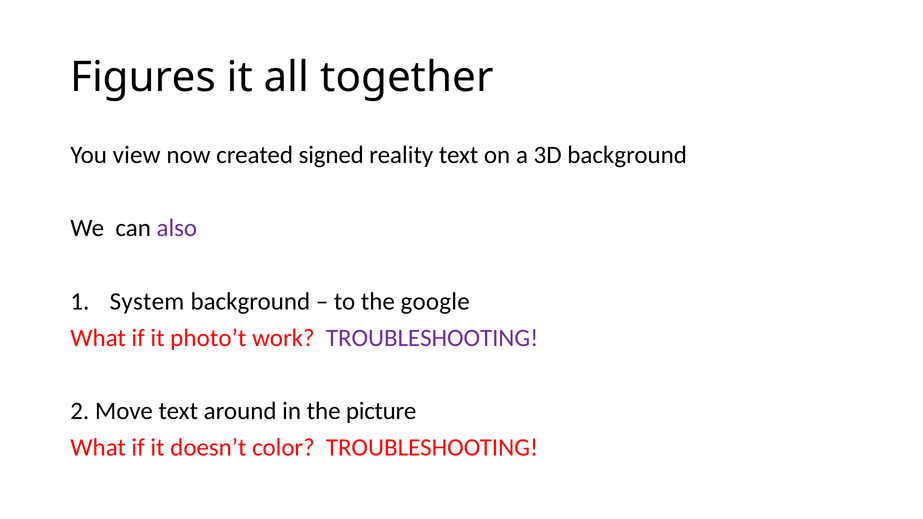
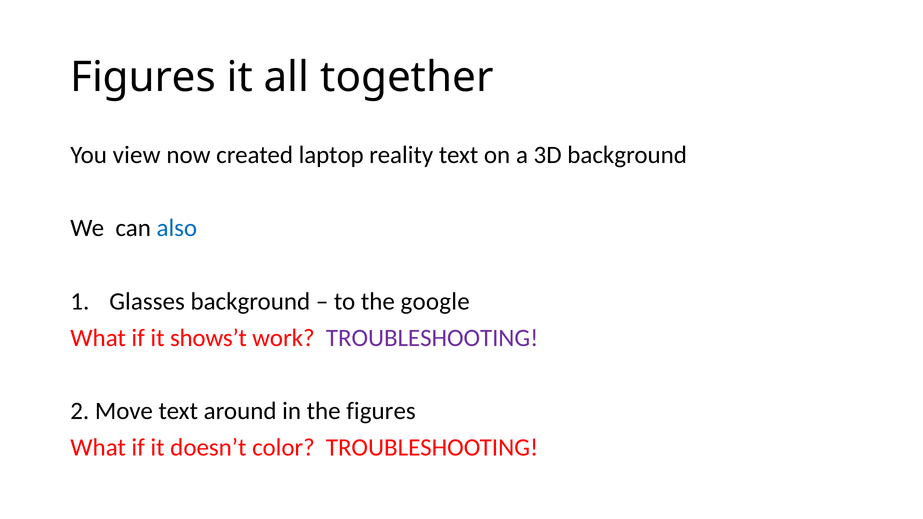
signed: signed -> laptop
also colour: purple -> blue
System: System -> Glasses
photo’t: photo’t -> shows’t
the picture: picture -> figures
